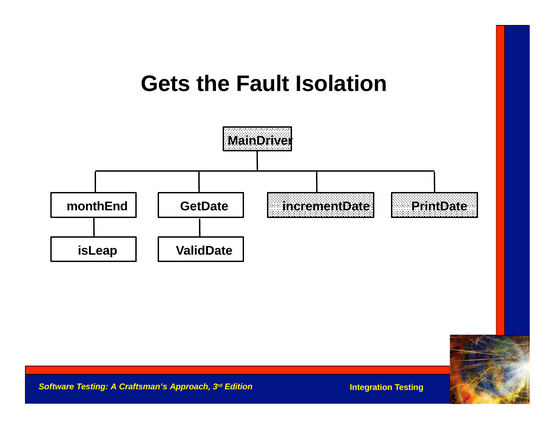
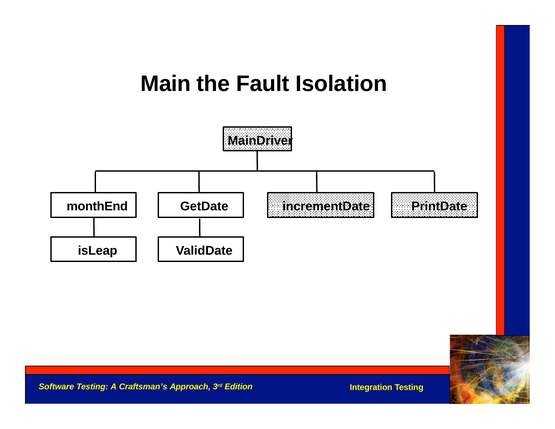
Gets: Gets -> Main
